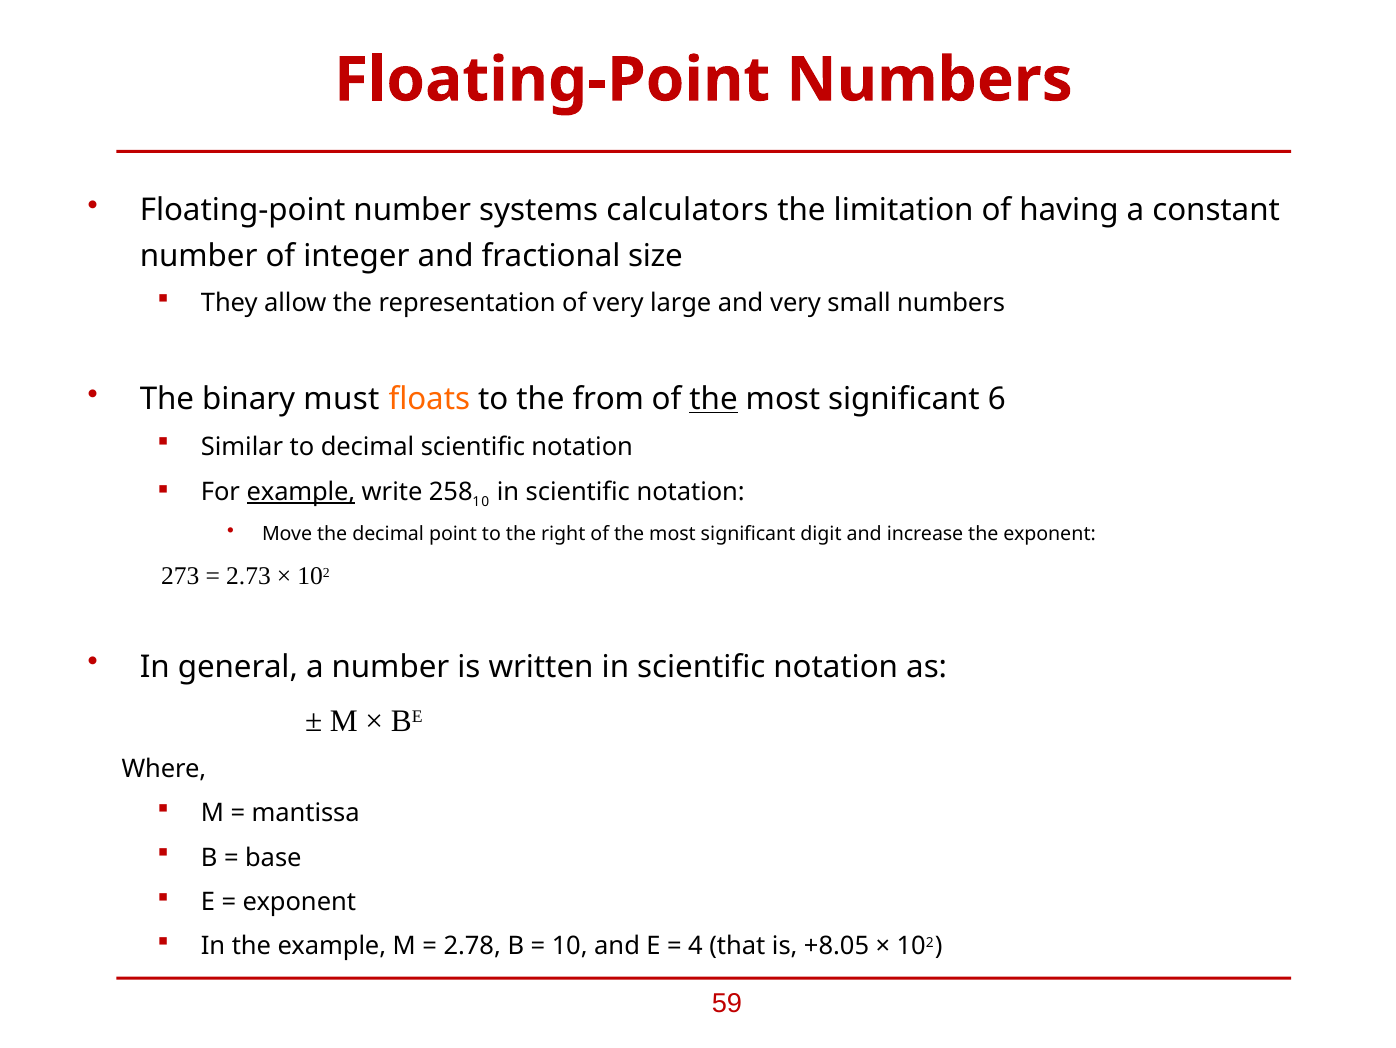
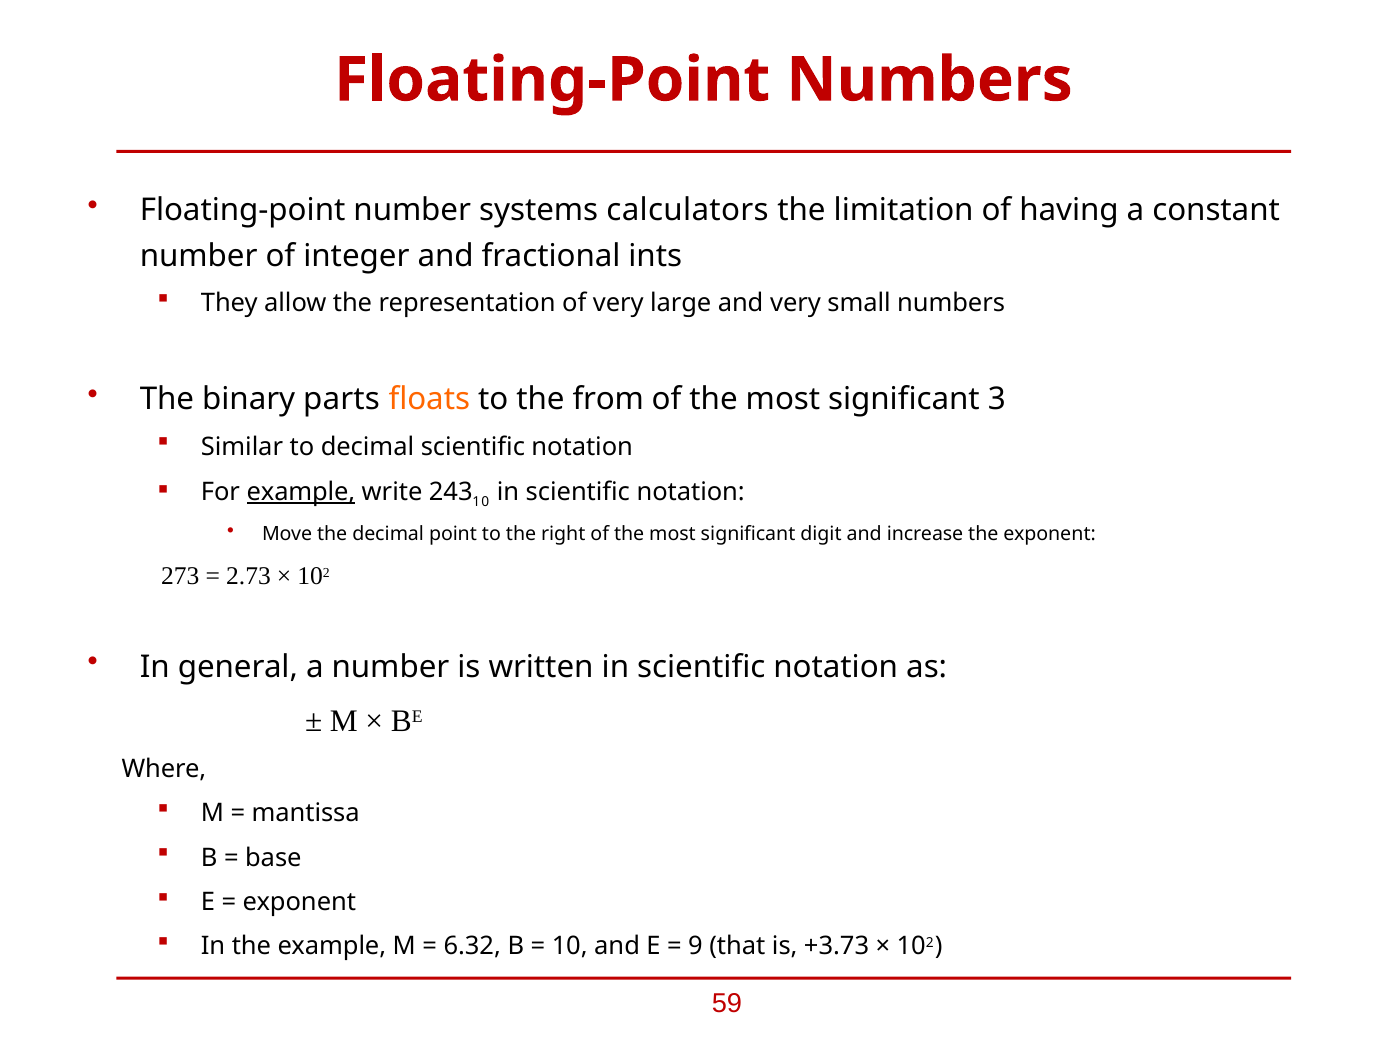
size: size -> ints
must: must -> parts
the at (714, 399) underline: present -> none
6: 6 -> 3
258: 258 -> 243
2.78: 2.78 -> 6.32
4: 4 -> 9
+8.05: +8.05 -> +3.73
